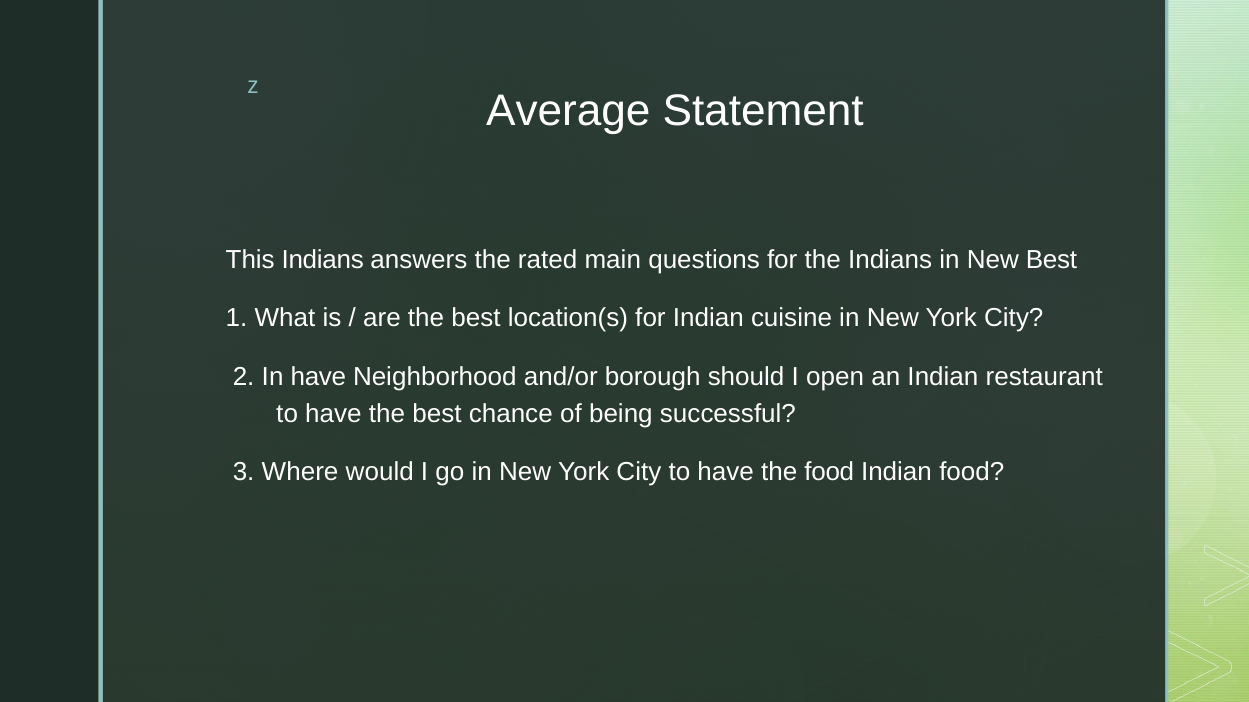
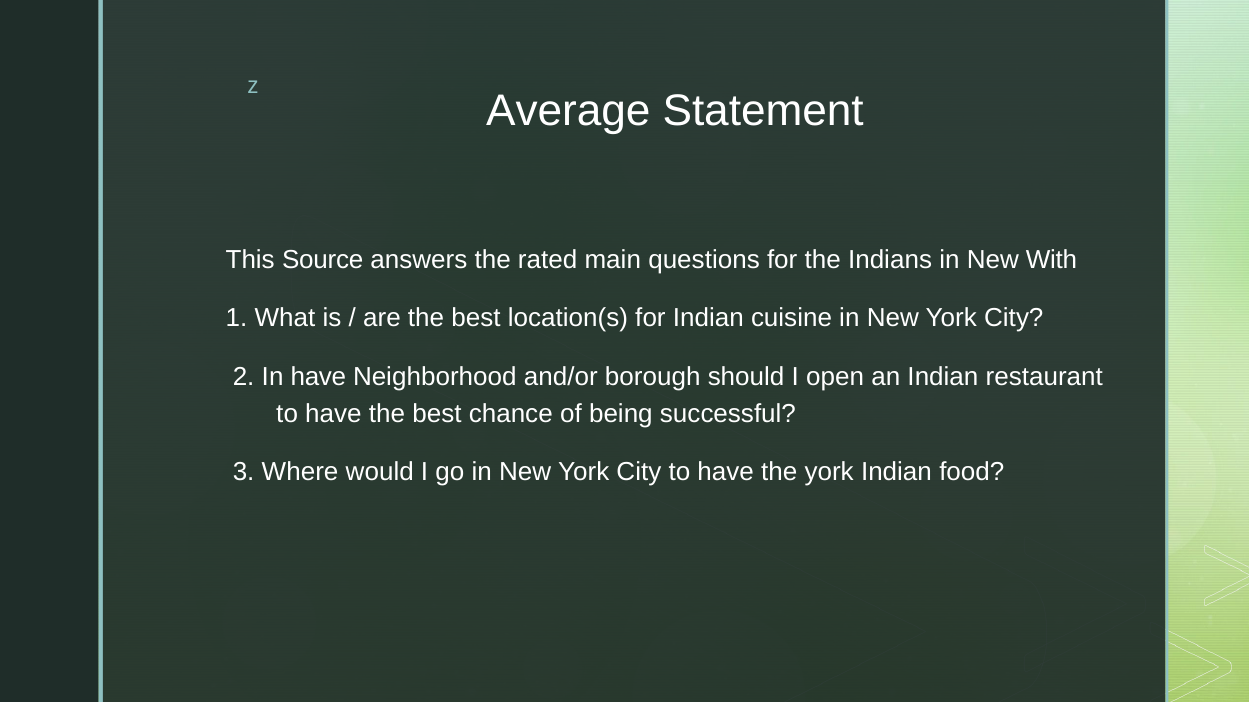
This Indians: Indians -> Source
New Best: Best -> With
the food: food -> york
